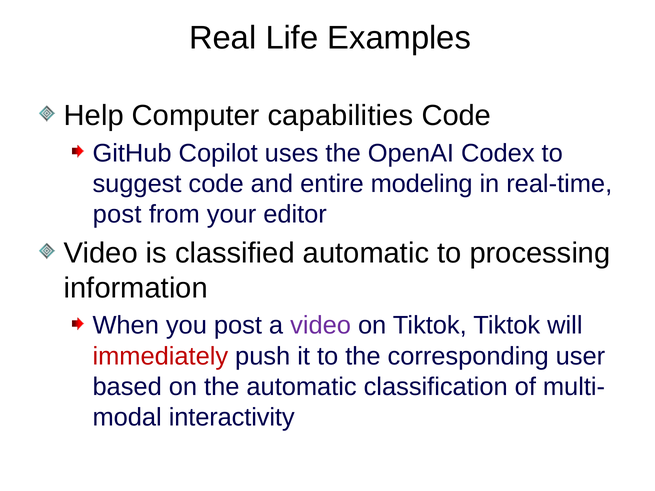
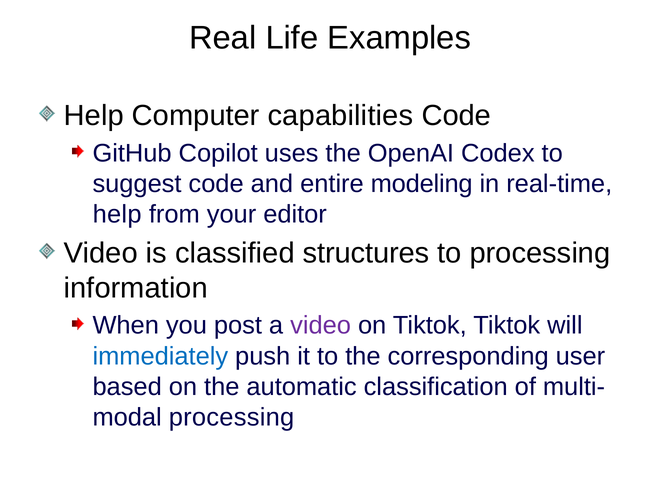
post at (117, 214): post -> help
classified automatic: automatic -> structures
immediately colour: red -> blue
interactivity at (232, 417): interactivity -> processing
